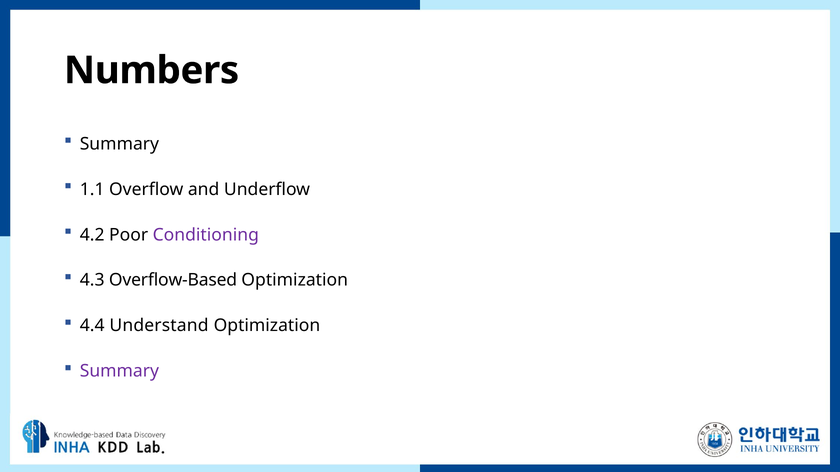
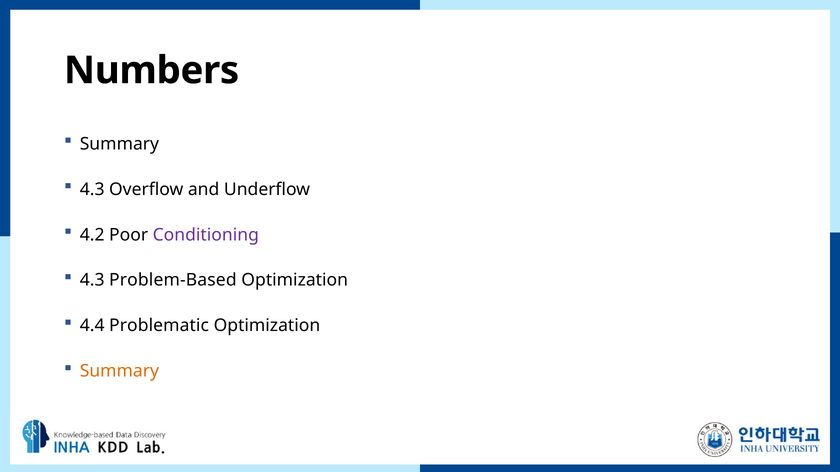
1.1 at (92, 189): 1.1 -> 4.3
Overflow-Based: Overflow-Based -> Problem-Based
Understand: Understand -> Problematic
Summary at (119, 371) colour: purple -> orange
